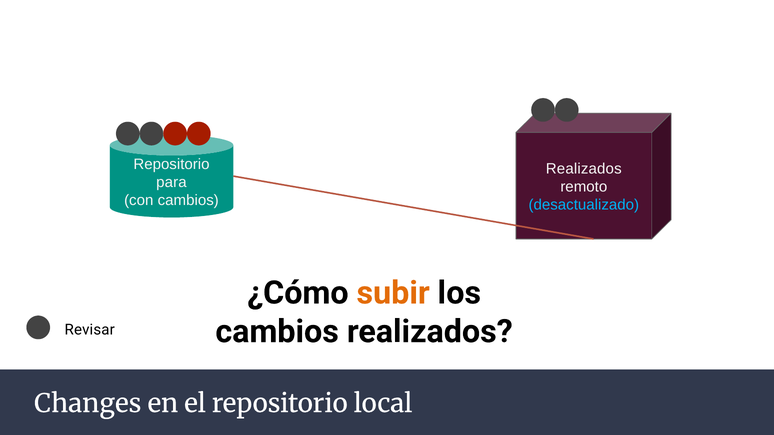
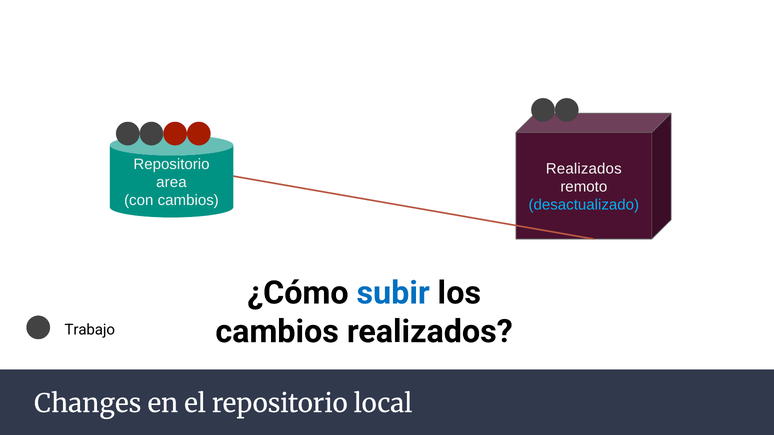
para: para -> area
subir colour: orange -> blue
Revisar: Revisar -> Trabajo
